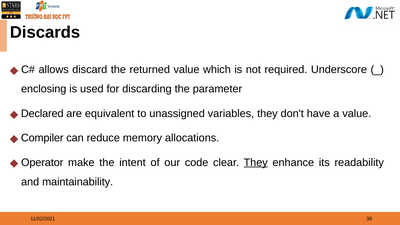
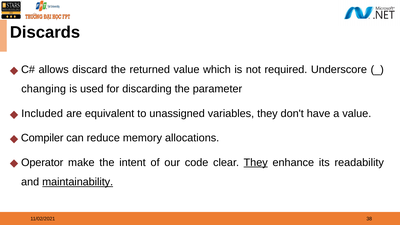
enclosing: enclosing -> changing
Declared: Declared -> Included
maintainability underline: none -> present
